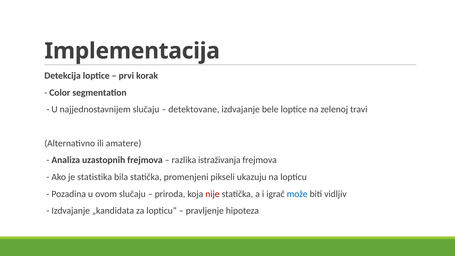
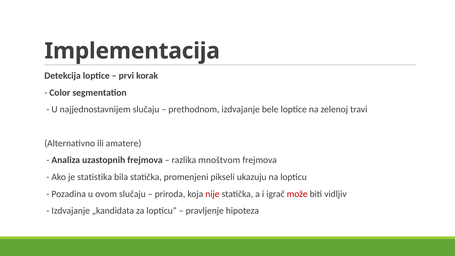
detektovane: detektovane -> prethodnom
istraživanja: istraživanja -> mnoštvom
može colour: blue -> red
